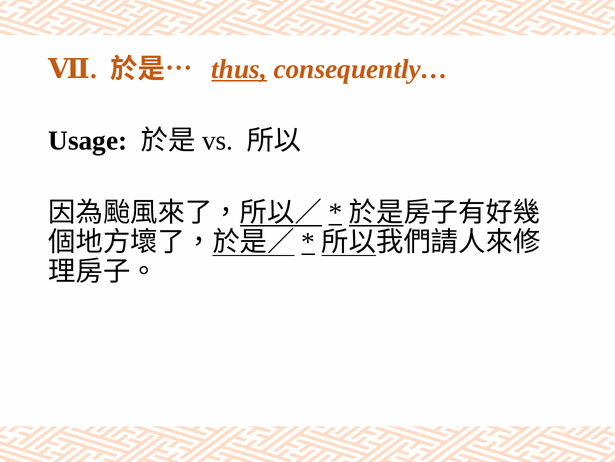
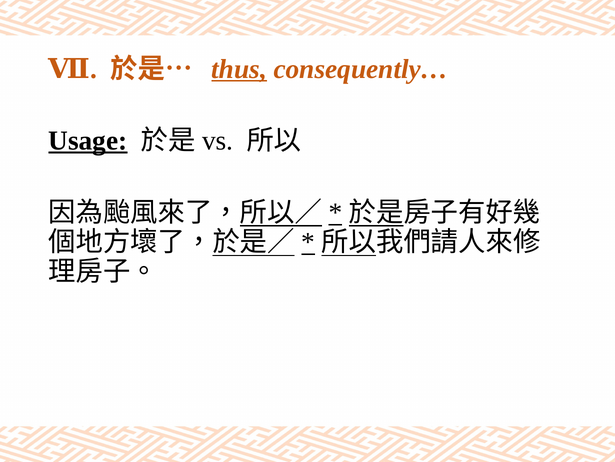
Usage underline: none -> present
